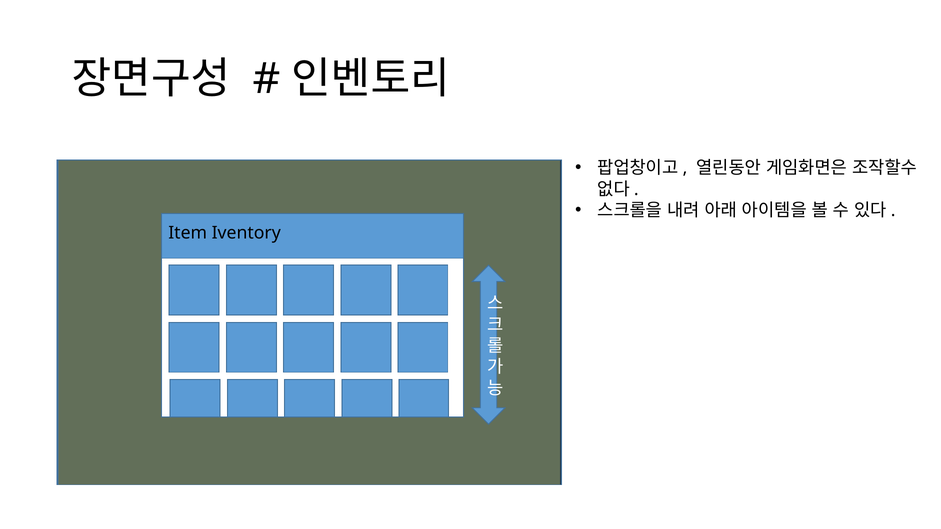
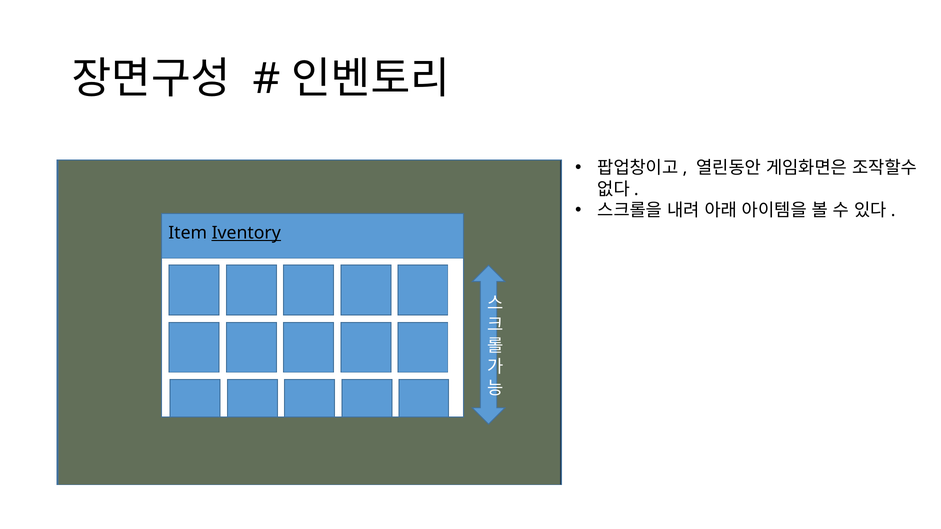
Iventory underline: none -> present
